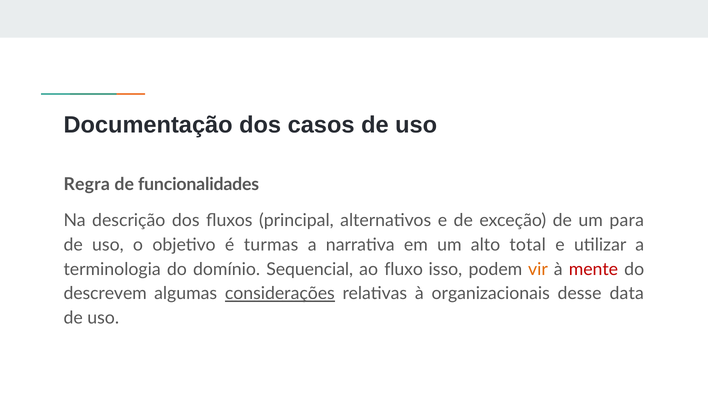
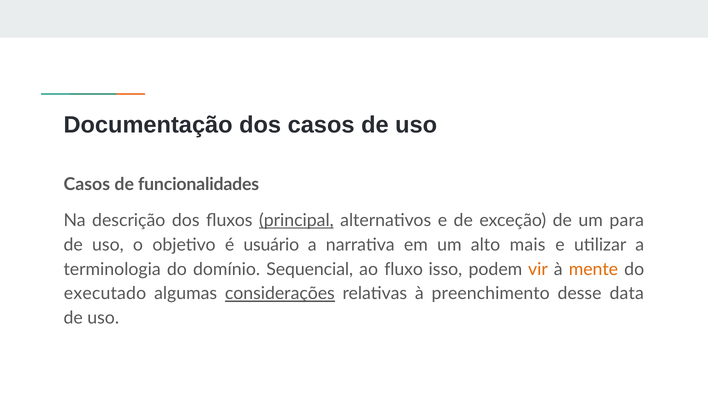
Regra at (87, 184): Regra -> Casos
principal underline: none -> present
turmas: turmas -> usuário
total: total -> mais
mente colour: red -> orange
descrevem: descrevem -> executado
organizacionais: organizacionais -> preenchimento
